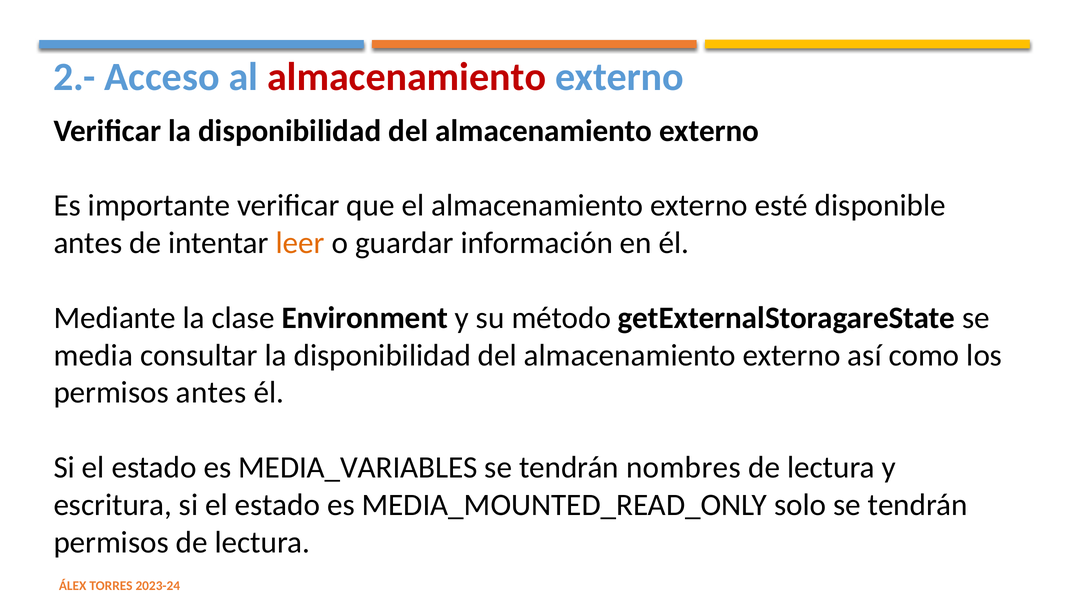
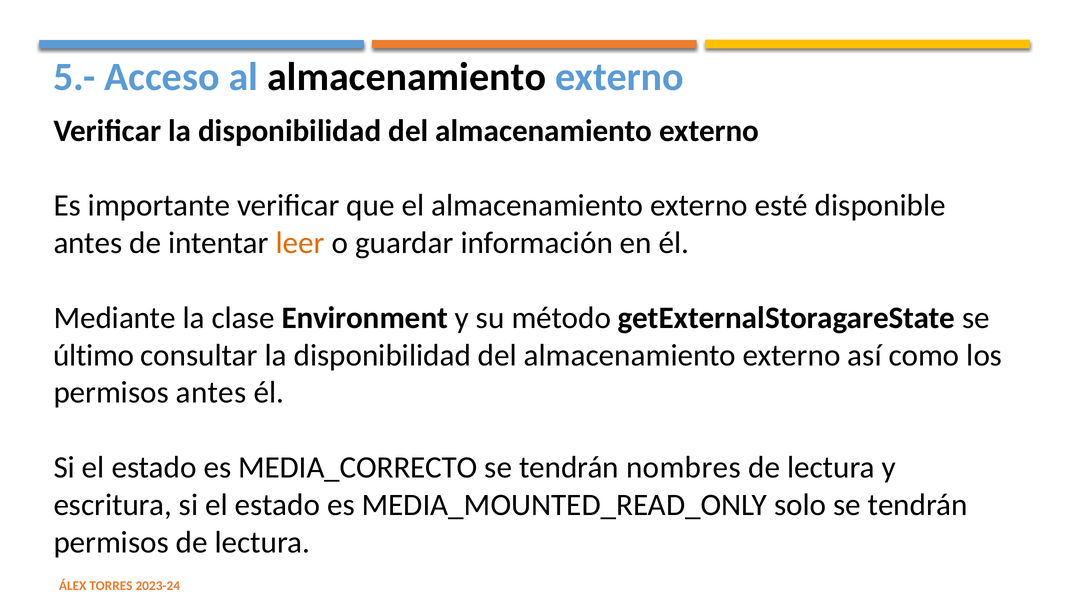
2.-: 2.- -> 5.-
almacenamiento at (407, 77) colour: red -> black
media: media -> último
MEDIA_VARIABLES: MEDIA_VARIABLES -> MEDIA_CORRECTO
